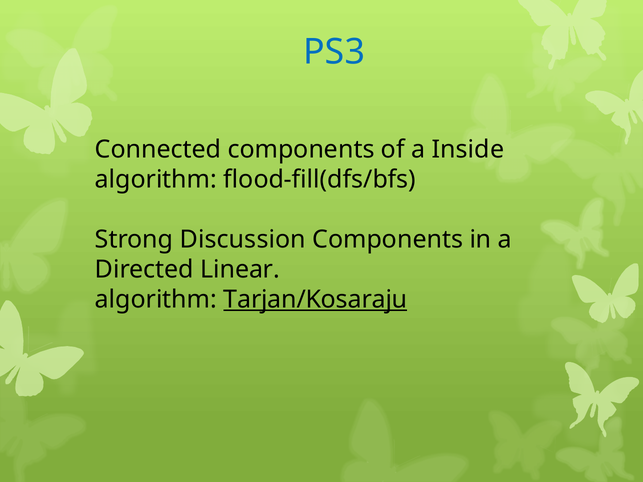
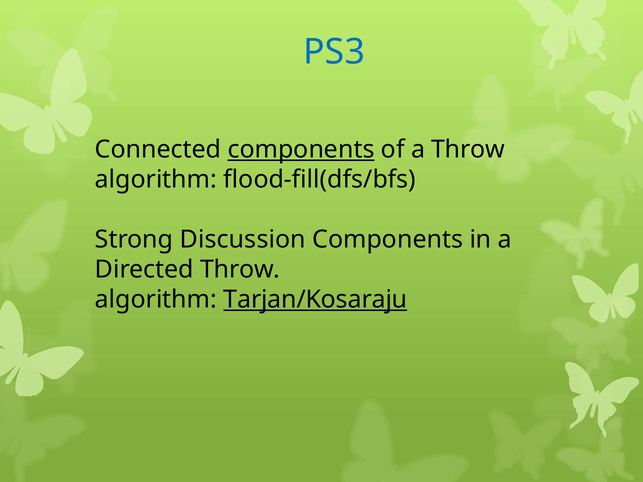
components at (301, 150) underline: none -> present
a Inside: Inside -> Throw
Directed Linear: Linear -> Throw
